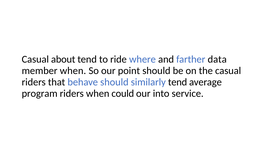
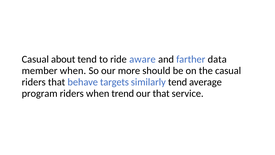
where: where -> aware
point: point -> more
behave should: should -> targets
could: could -> trend
our into: into -> that
